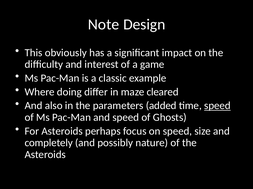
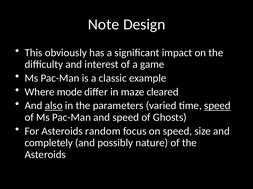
doing: doing -> mode
also underline: none -> present
added: added -> varied
perhaps: perhaps -> random
